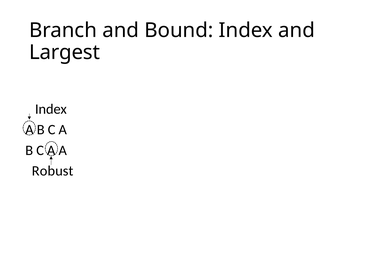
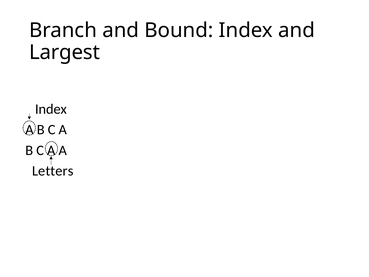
Robust: Robust -> Letters
